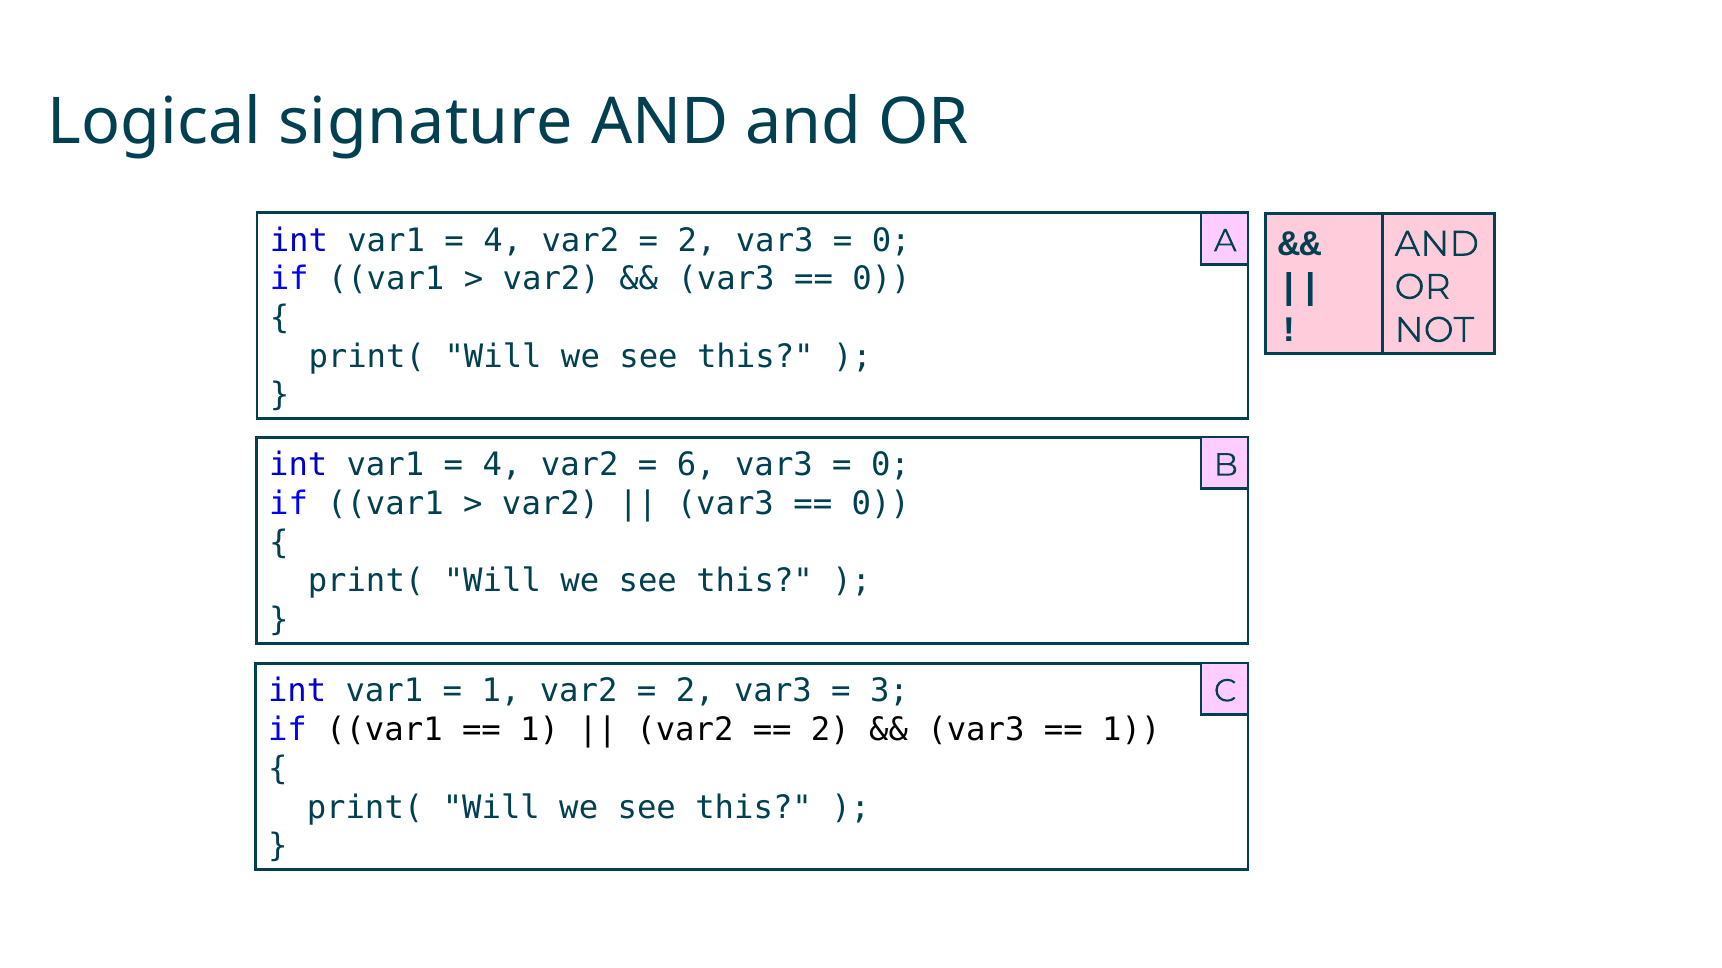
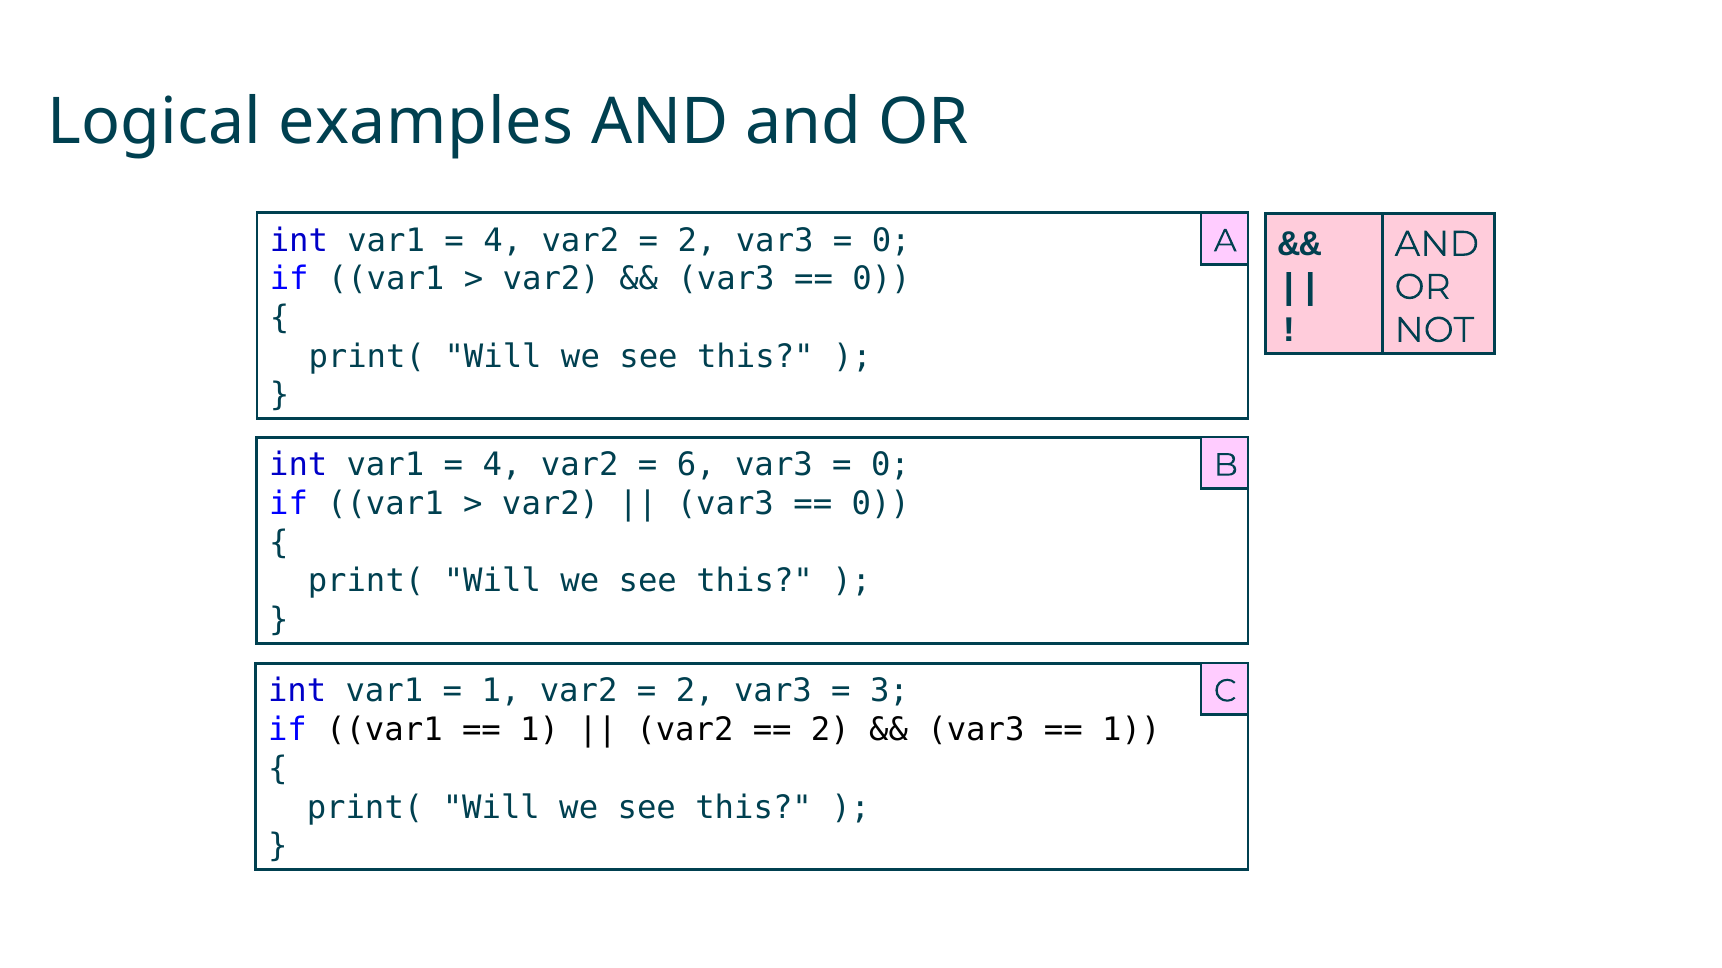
signature: signature -> examples
